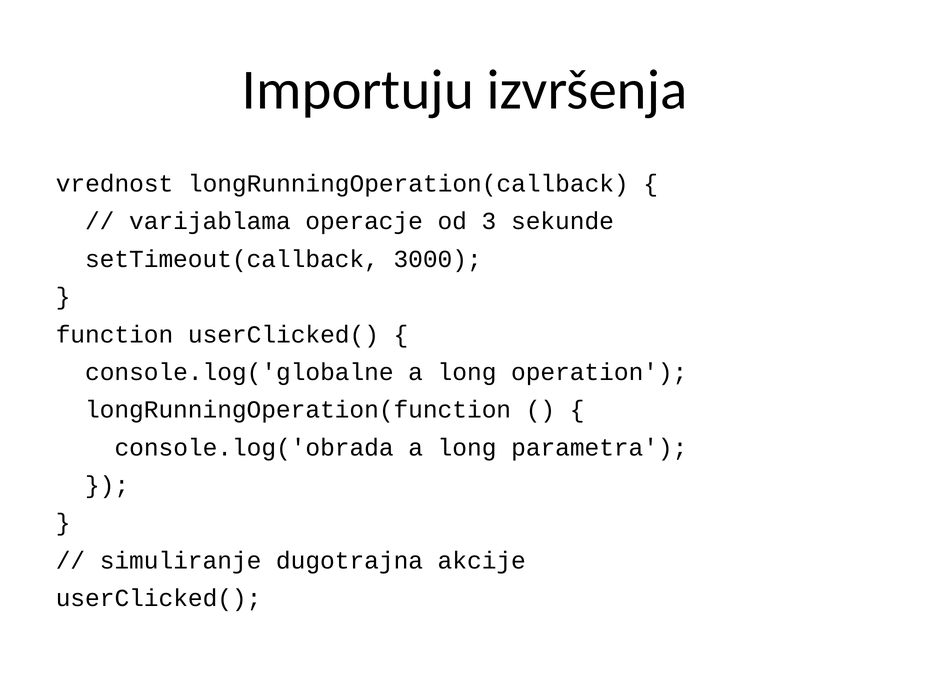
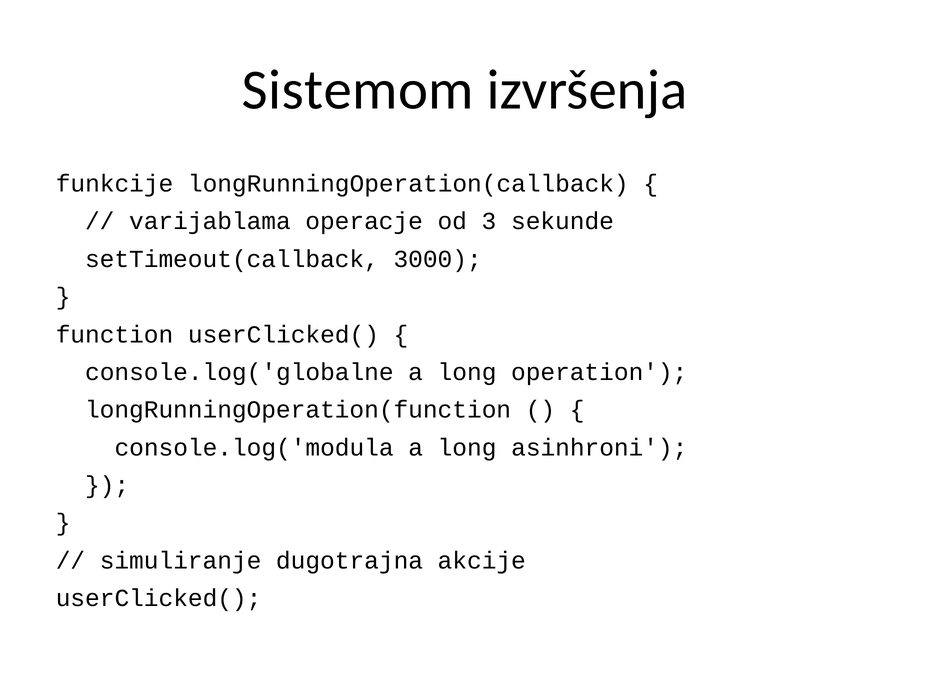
Importuju: Importuju -> Sistemom
vrednost: vrednost -> funkcije
console.log('obrada: console.log('obrada -> console.log('modula
parametra: parametra -> asinhroni
